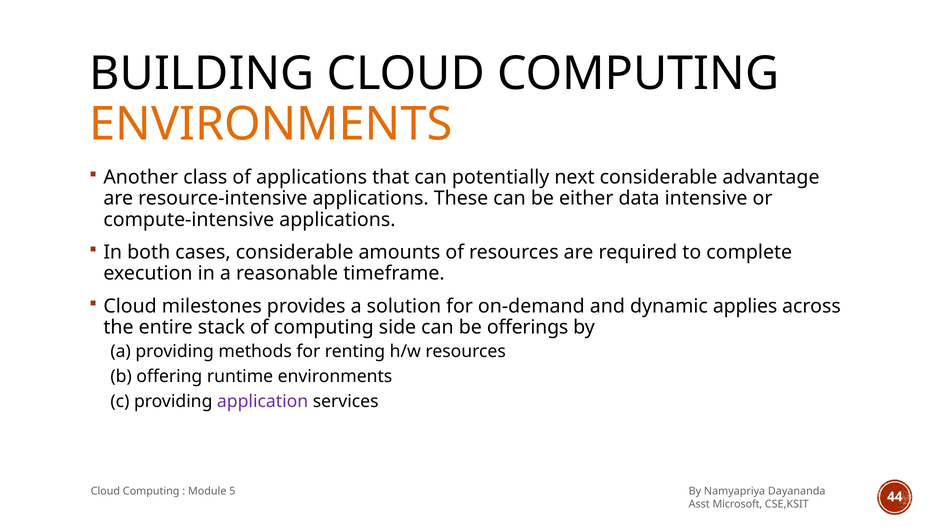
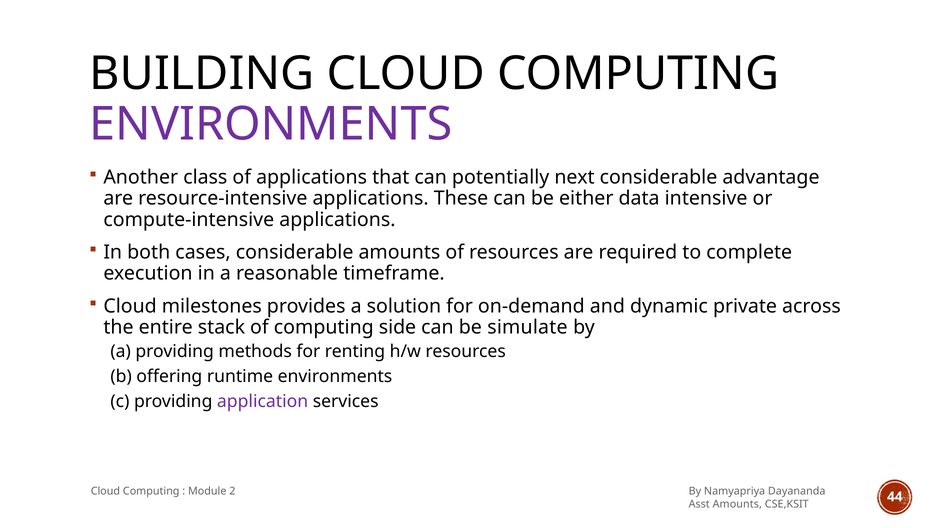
ENVIRONMENTS at (271, 124) colour: orange -> purple
applies: applies -> private
offerings: offerings -> simulate
5: 5 -> 2
Asst Microsoft: Microsoft -> Amounts
